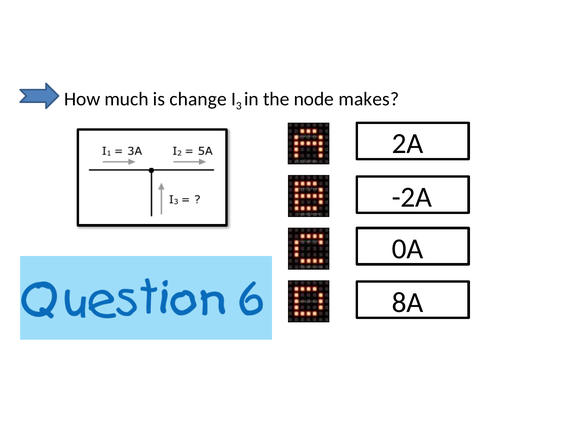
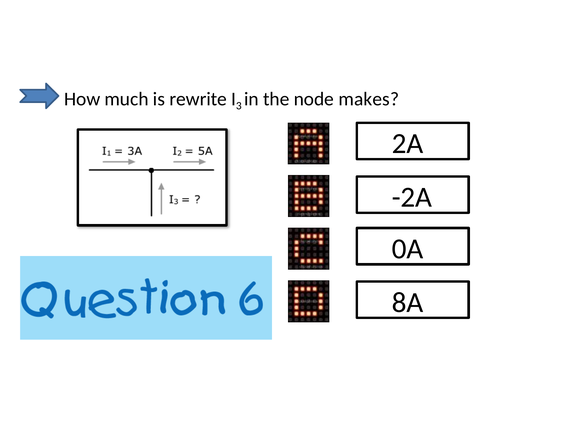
change: change -> rewrite
